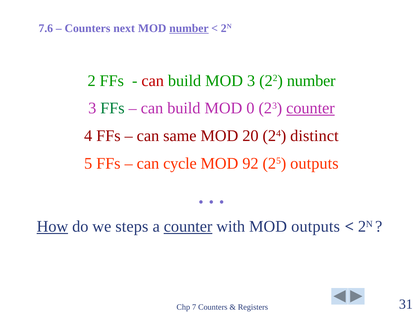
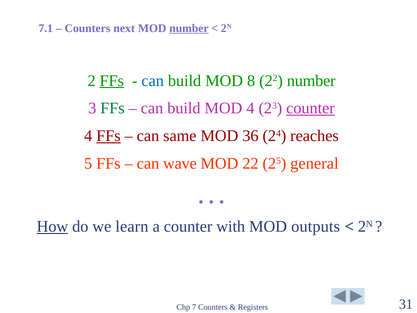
7.6: 7.6 -> 7.1
FFs at (112, 81) underline: none -> present
can at (153, 81) colour: red -> blue
MOD 3: 3 -> 8
MOD 0: 0 -> 4
FFs at (108, 136) underline: none -> present
20: 20 -> 36
distinct: distinct -> reaches
cycle: cycle -> wave
MOD 92: 92 -> 22
25 outputs: outputs -> general
steps: steps -> learn
counter at (188, 226) underline: present -> none
